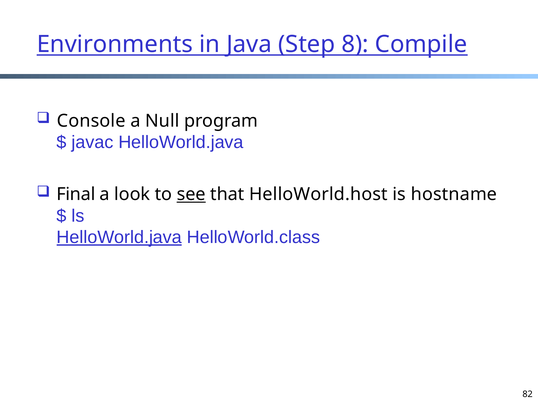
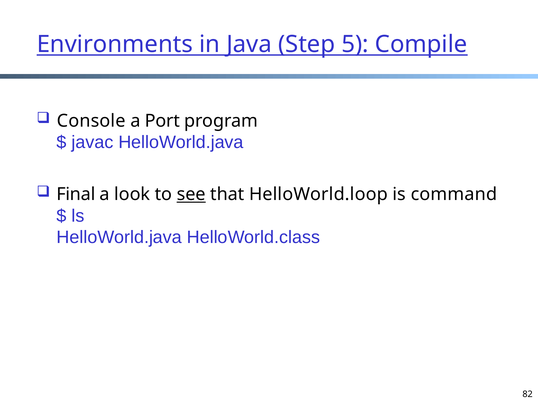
8: 8 -> 5
Null: Null -> Port
HelloWorld.host: HelloWorld.host -> HelloWorld.loop
hostname: hostname -> command
HelloWorld.java at (119, 238) underline: present -> none
